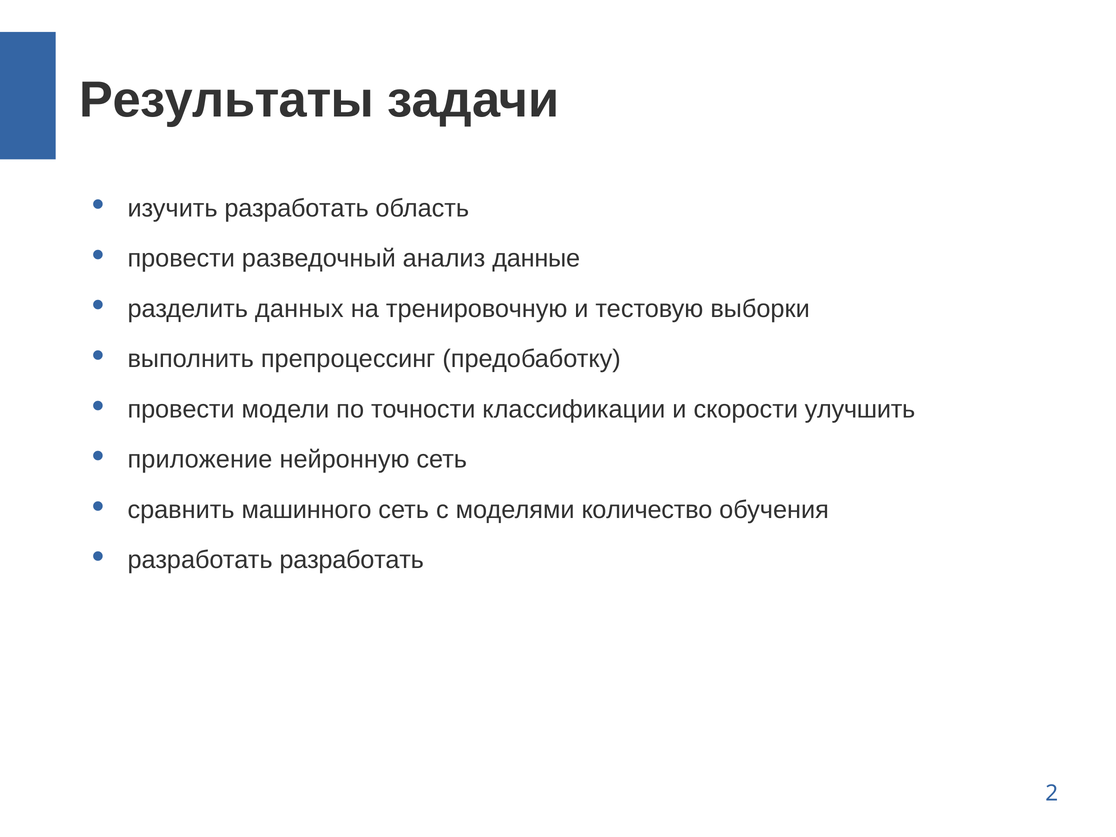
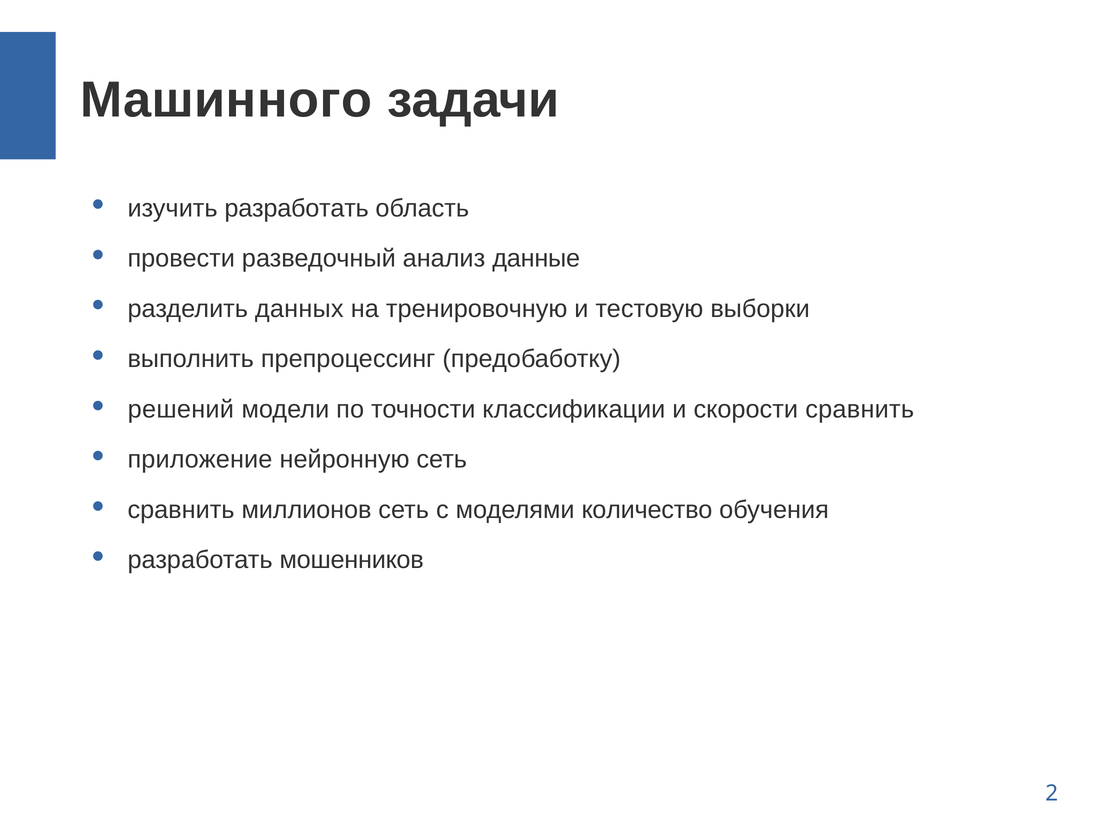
Результаты: Результаты -> Машинного
провести at (181, 409): провести -> решений
скорости улучшить: улучшить -> сравнить
машинного: машинного -> миллионов
разработать разработать: разработать -> мошенников
